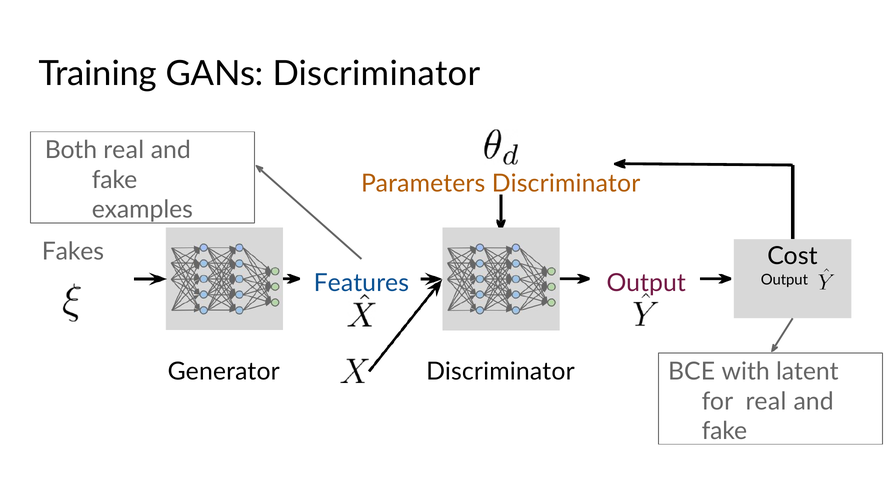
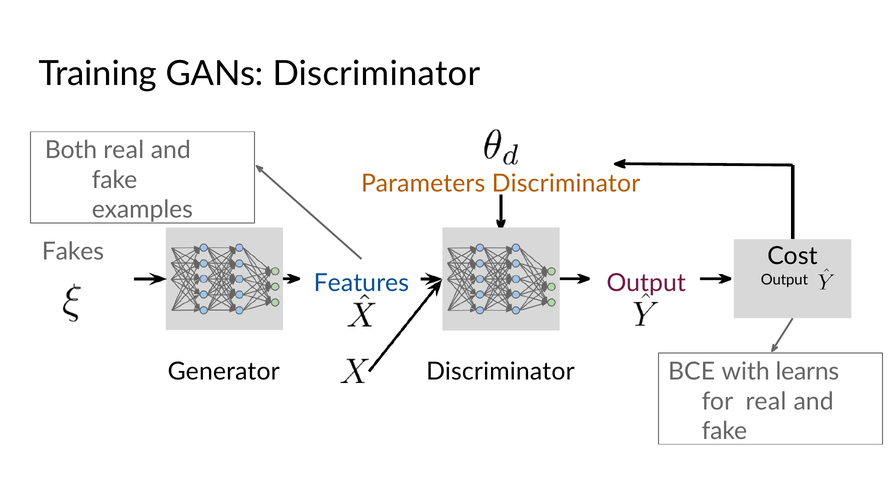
latent: latent -> learns
